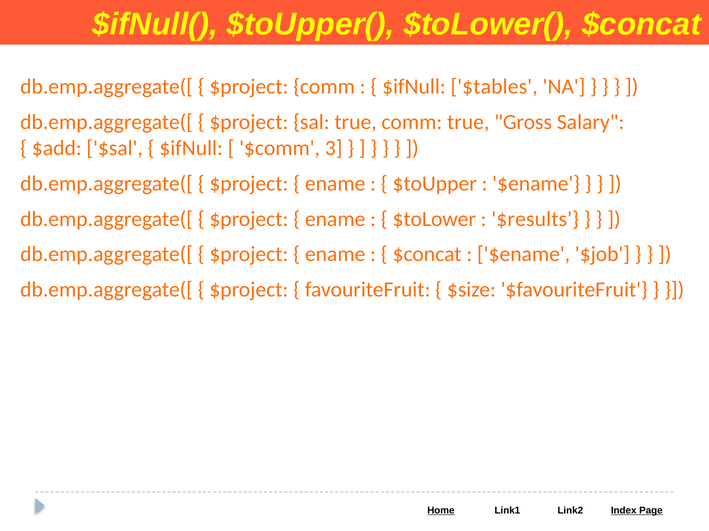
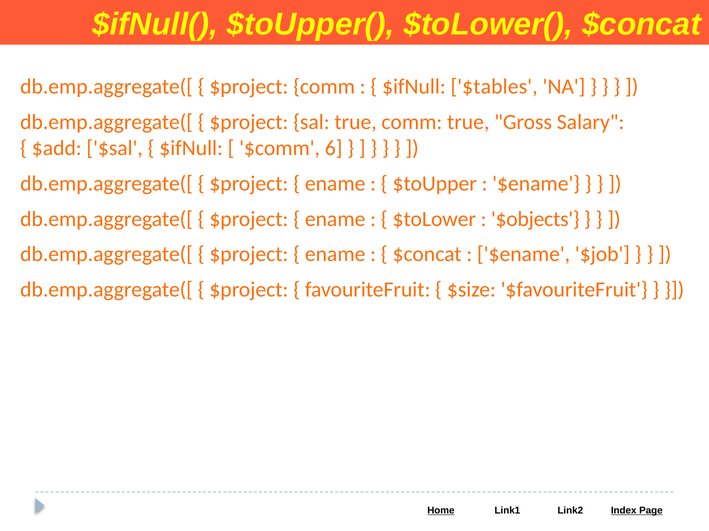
3: 3 -> 6
$results: $results -> $objects
